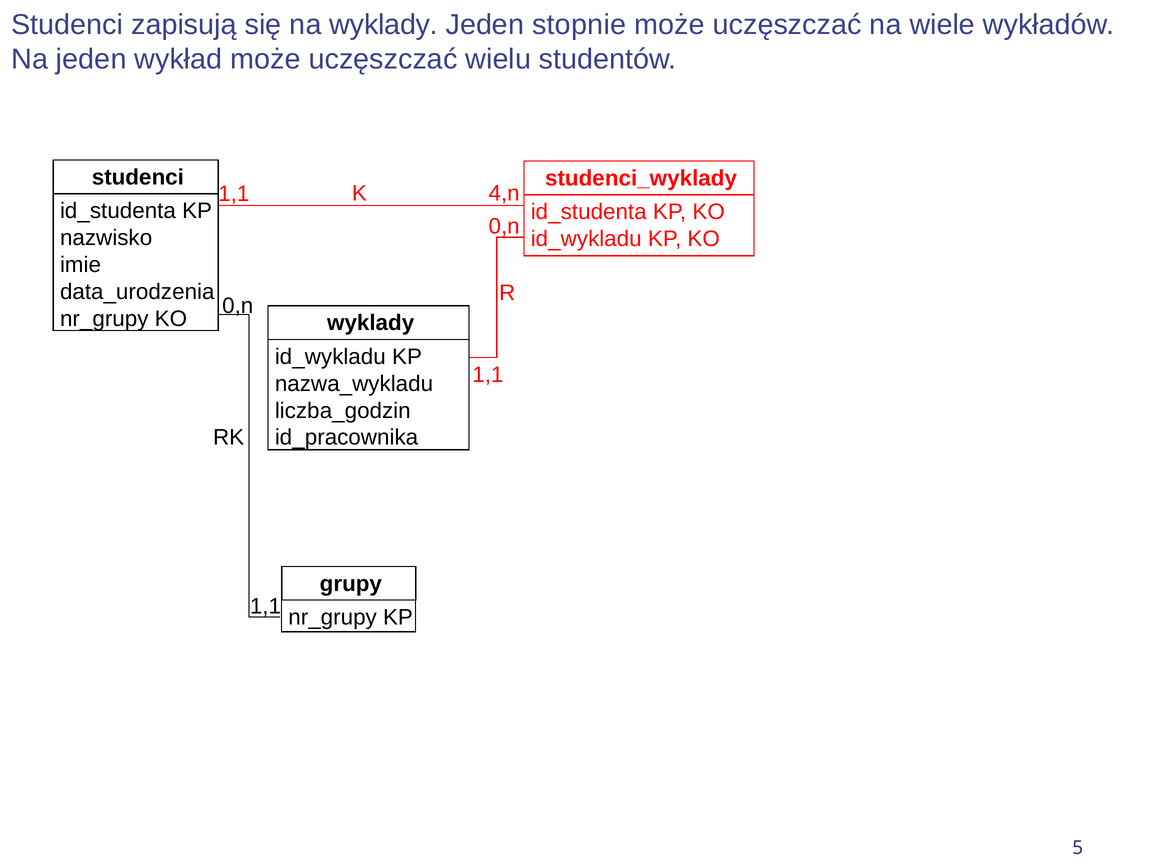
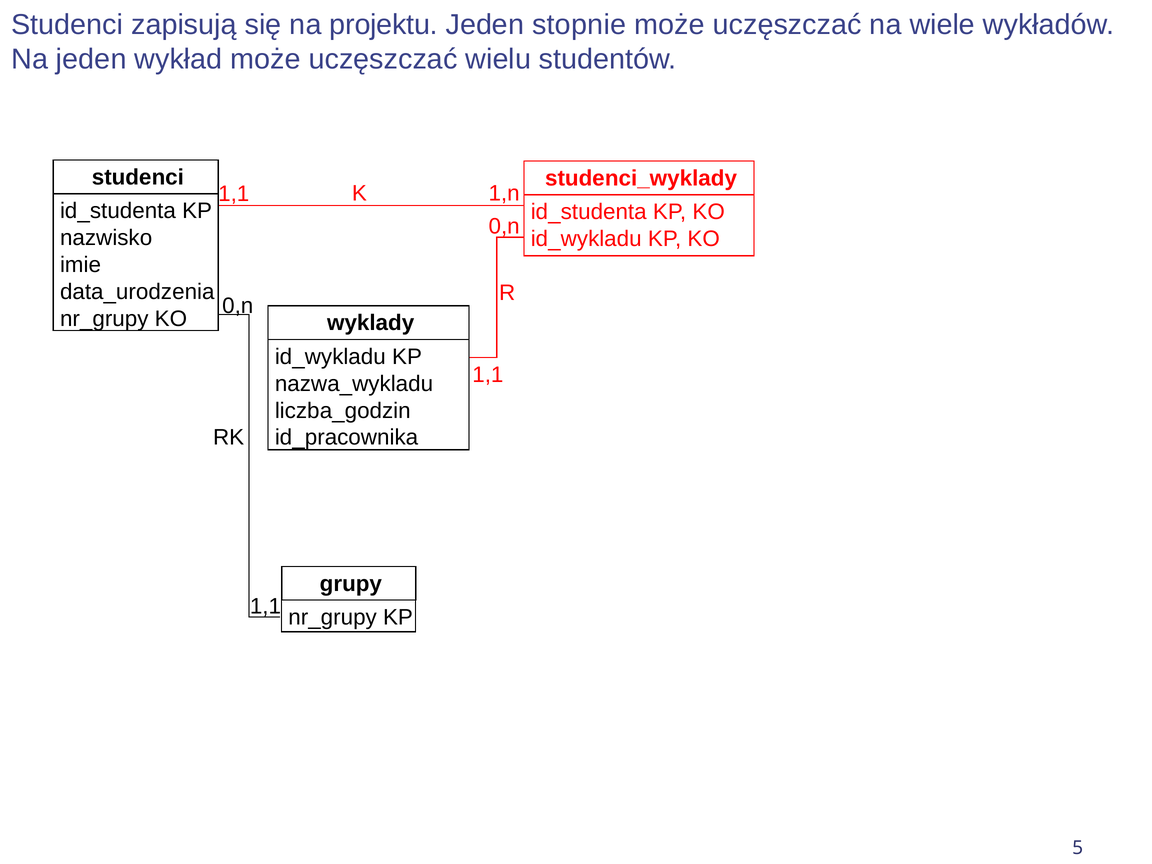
na wyklady: wyklady -> projektu
4,n: 4,n -> 1,n
